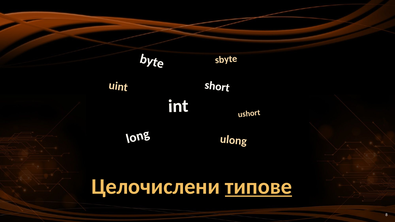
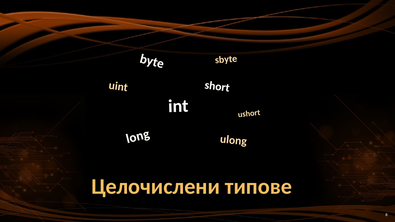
типове underline: present -> none
